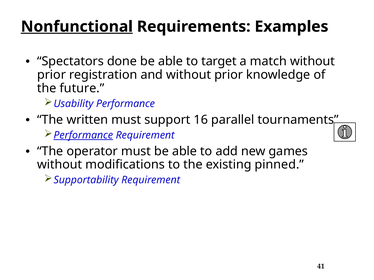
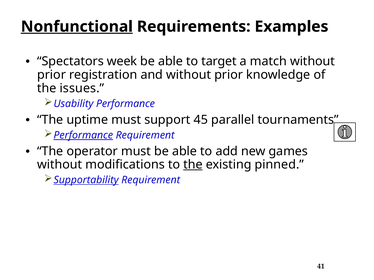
done: done -> week
future: future -> issues
written: written -> uptime
16: 16 -> 45
the at (193, 165) underline: none -> present
Supportability underline: none -> present
